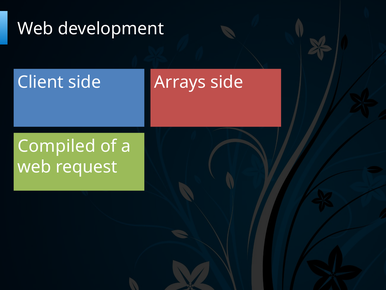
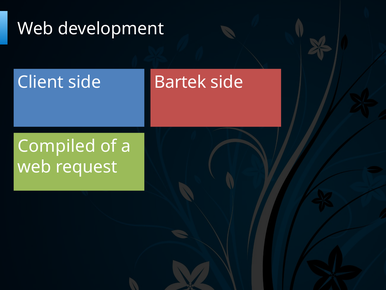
Arrays: Arrays -> Bartek
